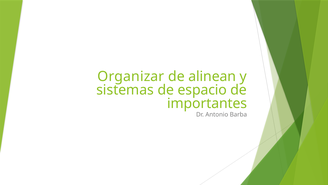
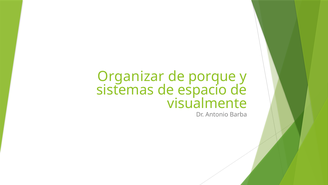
alinean: alinean -> porque
importantes: importantes -> visualmente
